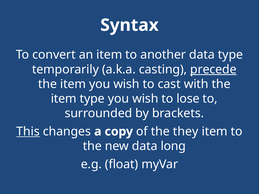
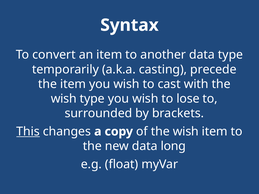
precede underline: present -> none
item at (64, 99): item -> wish
of the they: they -> wish
